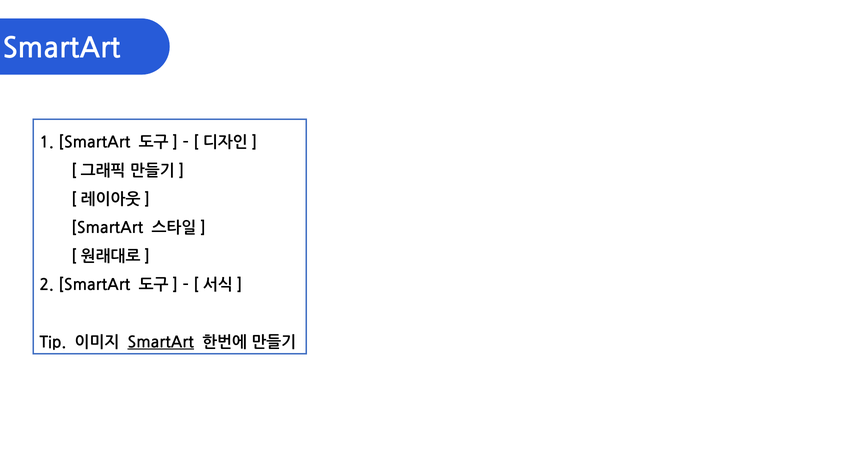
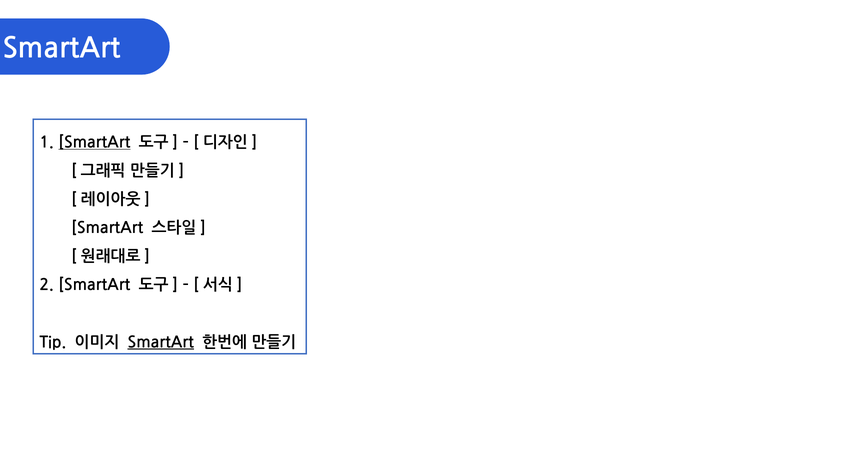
SmartArt at (94, 143) underline: none -> present
